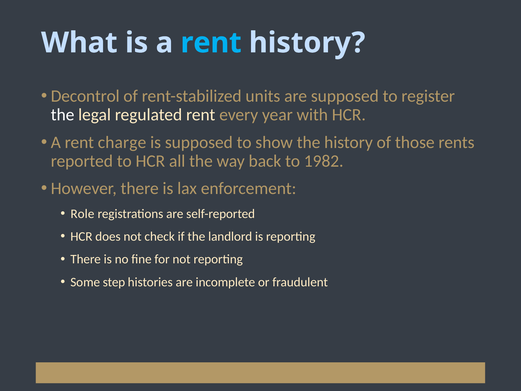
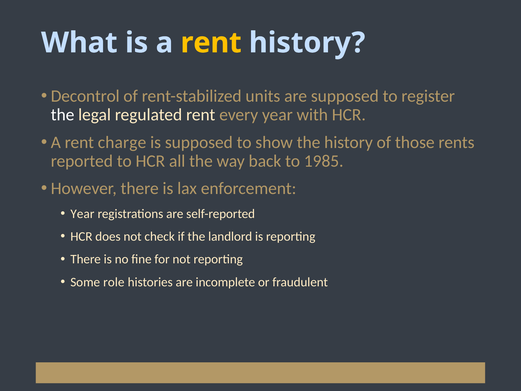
rent at (211, 43) colour: light blue -> yellow
1982: 1982 -> 1985
Role at (82, 214): Role -> Year
step: step -> role
